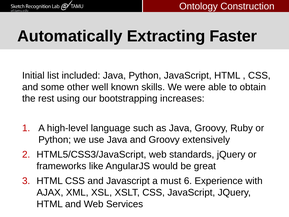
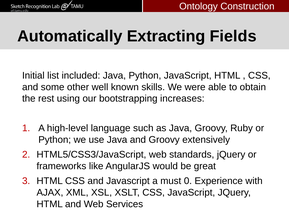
Faster: Faster -> Fields
6: 6 -> 0
